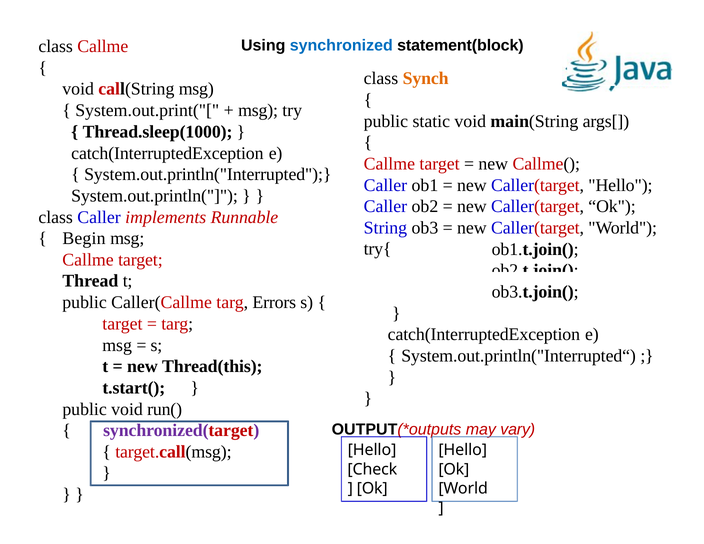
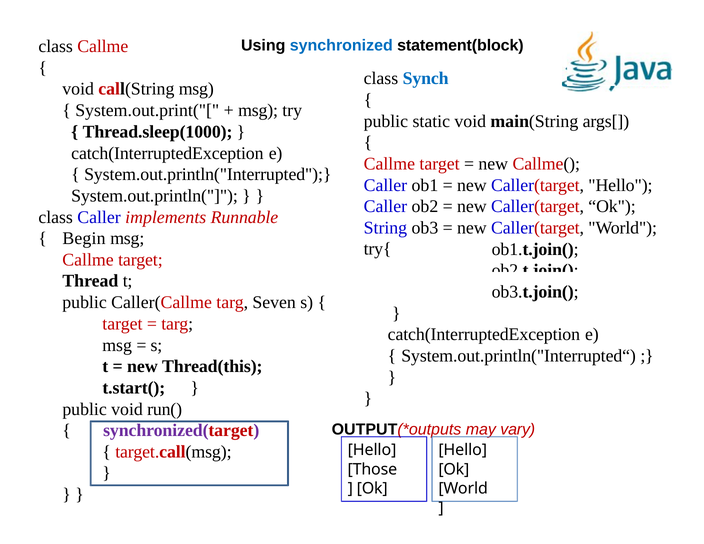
Synch colour: orange -> blue
Errors: Errors -> Seven
Check: Check -> Those
